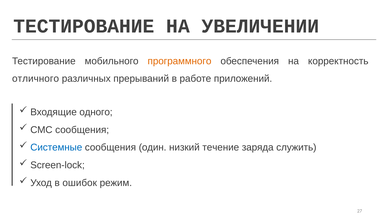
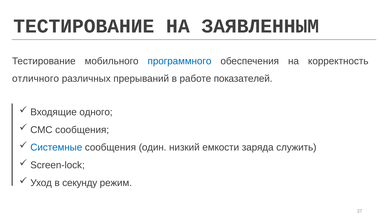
УВЕЛИЧЕНИИ: УВЕЛИЧЕНИИ -> ЗАЯВЛЕННЫМ
программного colour: orange -> blue
приложений: приложений -> показателей
течение: течение -> емкости
ошибок: ошибок -> секунду
